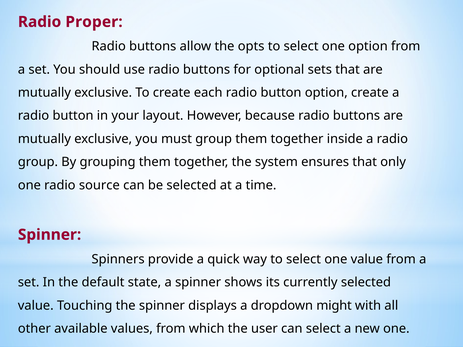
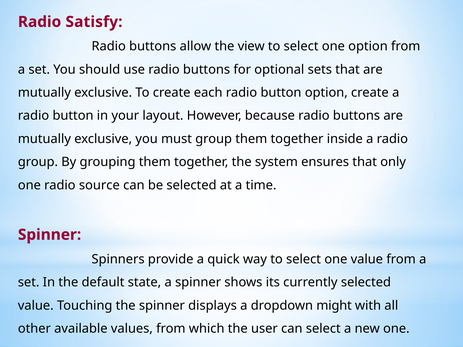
Proper: Proper -> Satisfy
opts: opts -> view
